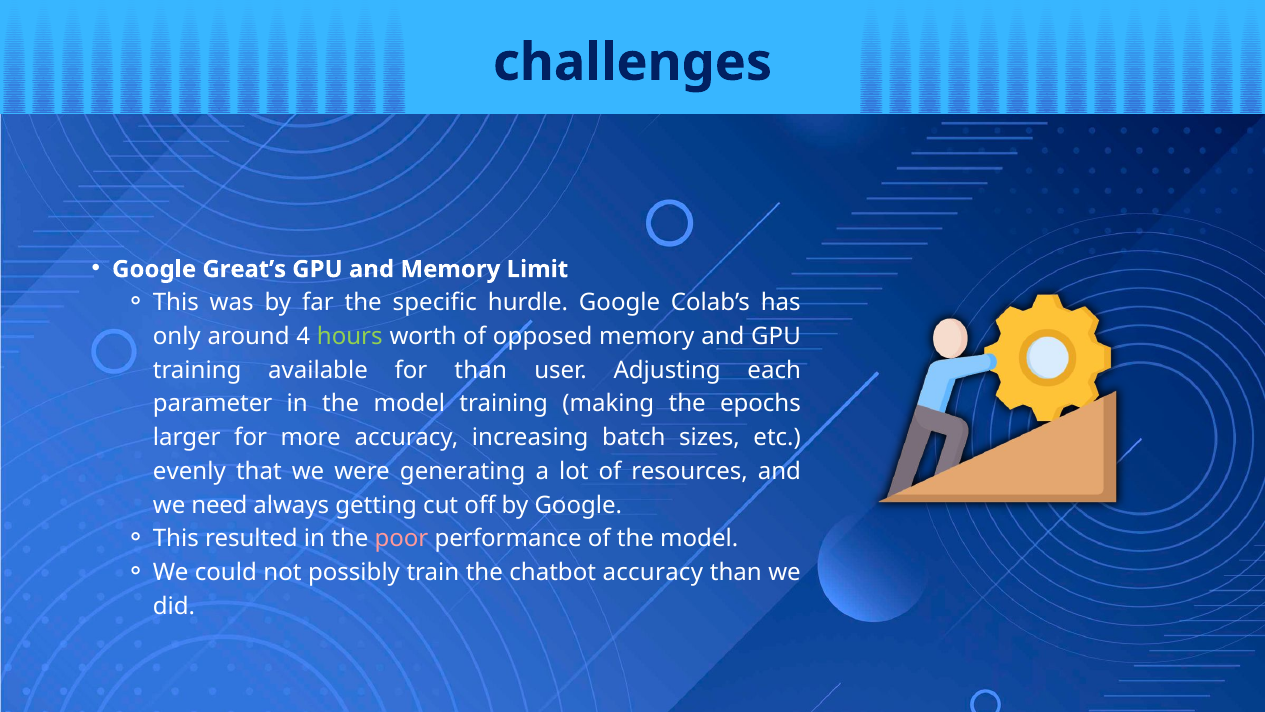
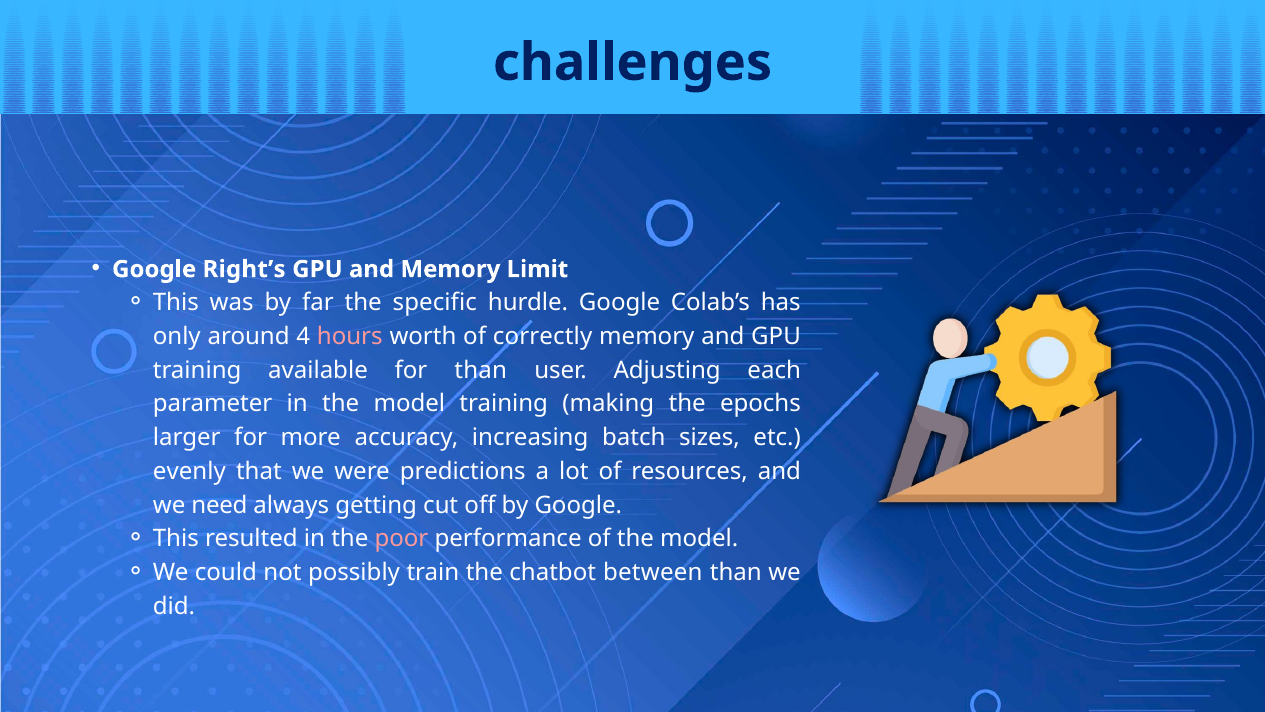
Great’s: Great’s -> Right’s
hours colour: light green -> pink
opposed: opposed -> correctly
generating: generating -> predictions
chatbot accuracy: accuracy -> between
